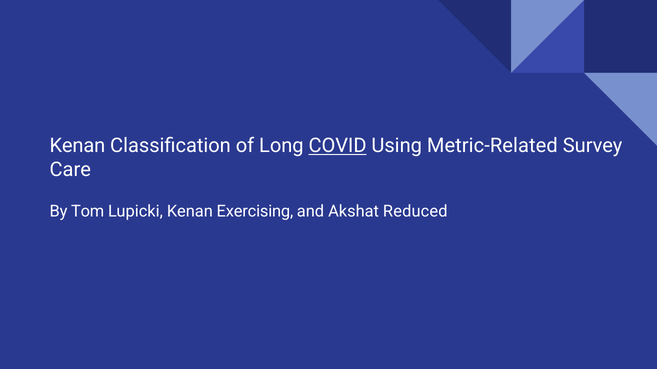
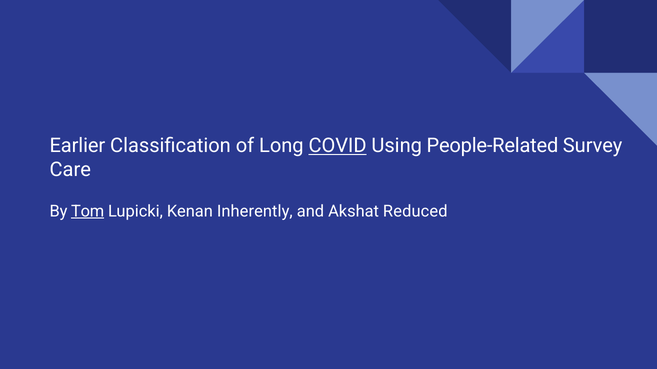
Kenan at (77, 146): Kenan -> Earlier
Metric-Related: Metric-Related -> People-Related
Tom underline: none -> present
Exercising: Exercising -> Inherently
